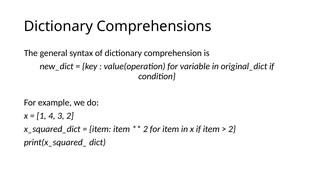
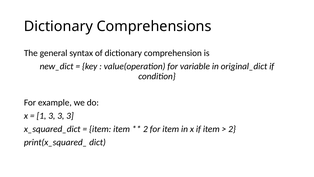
1 4: 4 -> 3
2 at (70, 116): 2 -> 3
